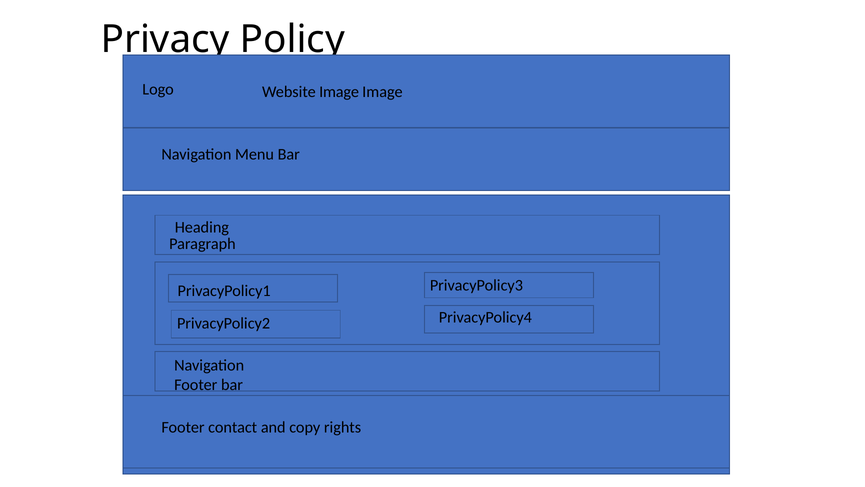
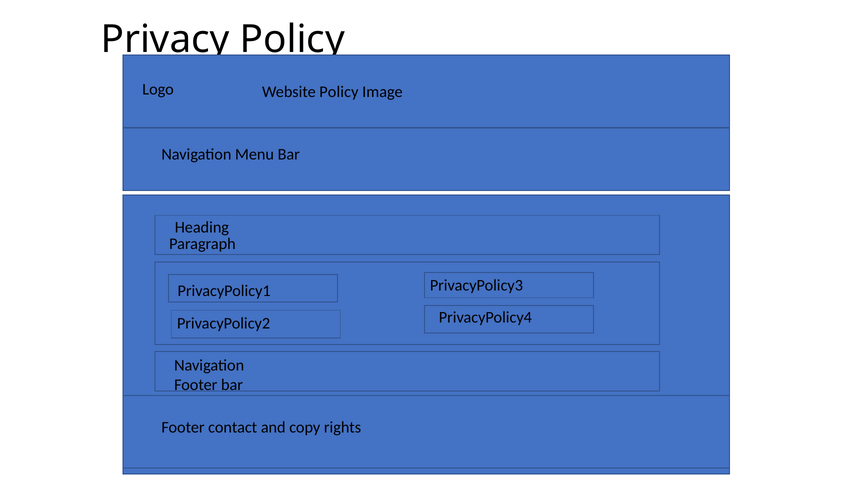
Website Image: Image -> Policy
